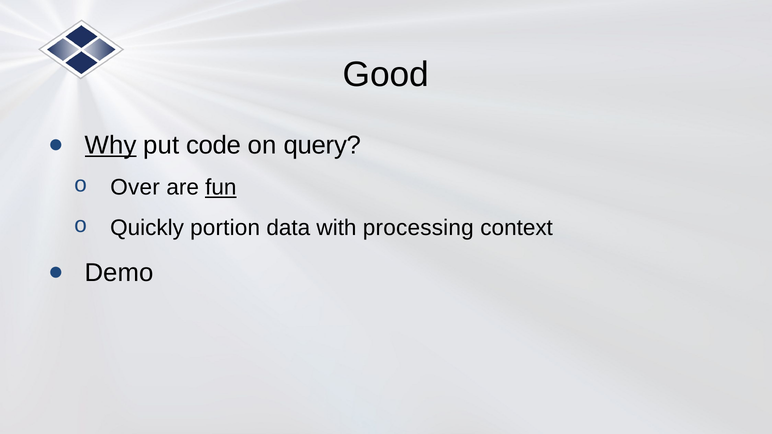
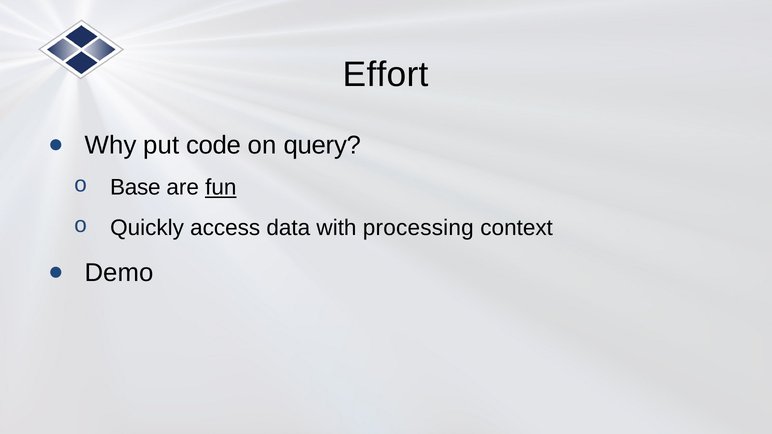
Good: Good -> Effort
Why underline: present -> none
Over: Over -> Base
portion: portion -> access
